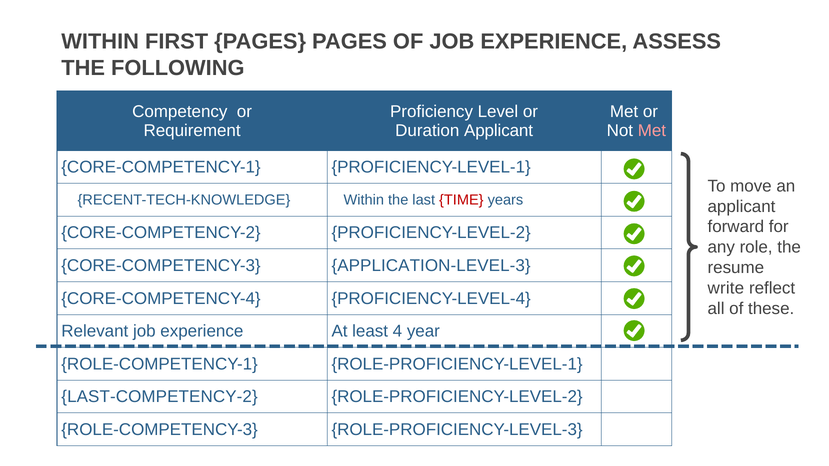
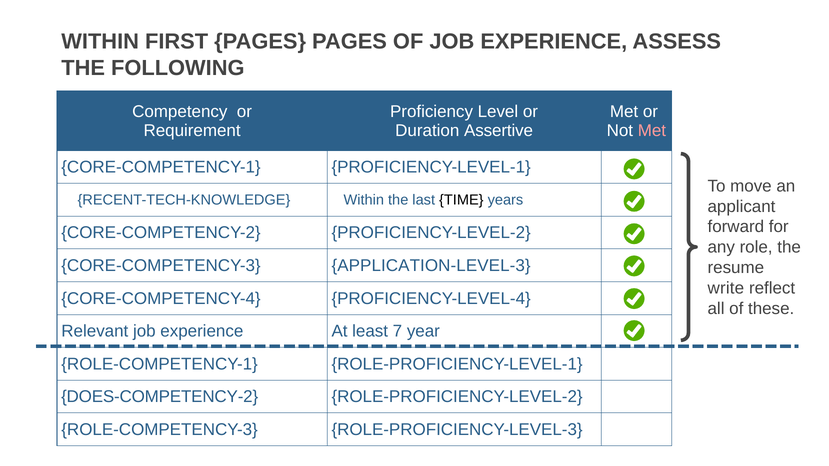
Duration Applicant: Applicant -> Assertive
TIME colour: red -> black
4: 4 -> 7
LAST-COMPETENCY-2: LAST-COMPETENCY-2 -> DOES-COMPETENCY-2
